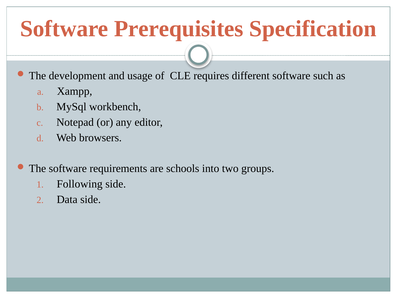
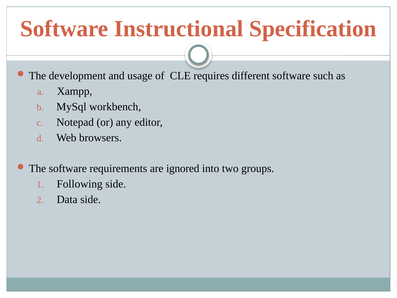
Prerequisites: Prerequisites -> Instructional
schools: schools -> ignored
